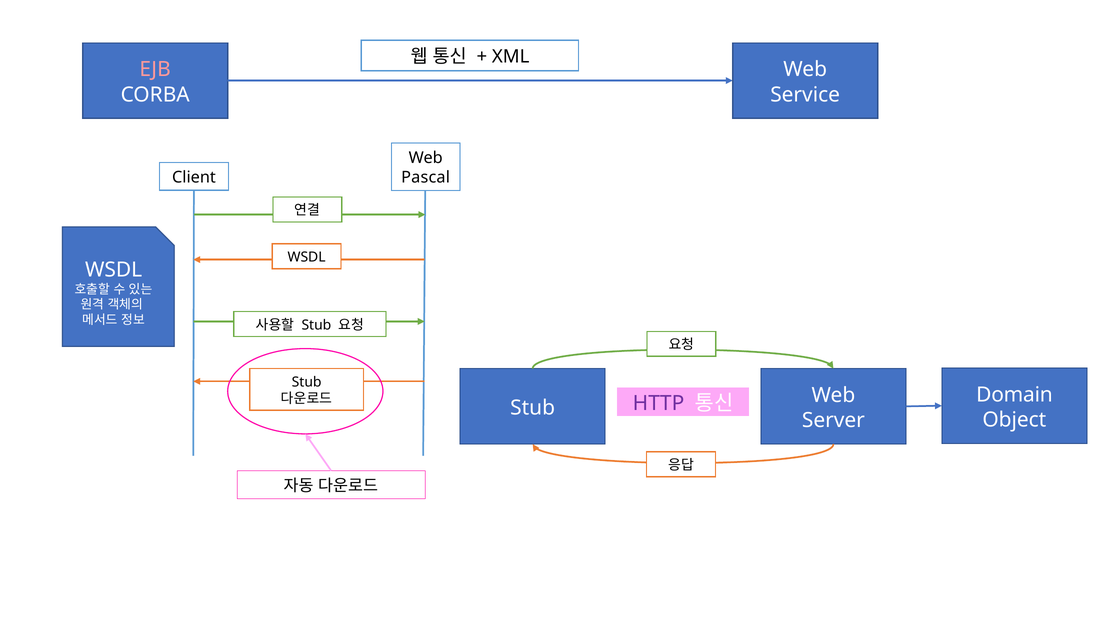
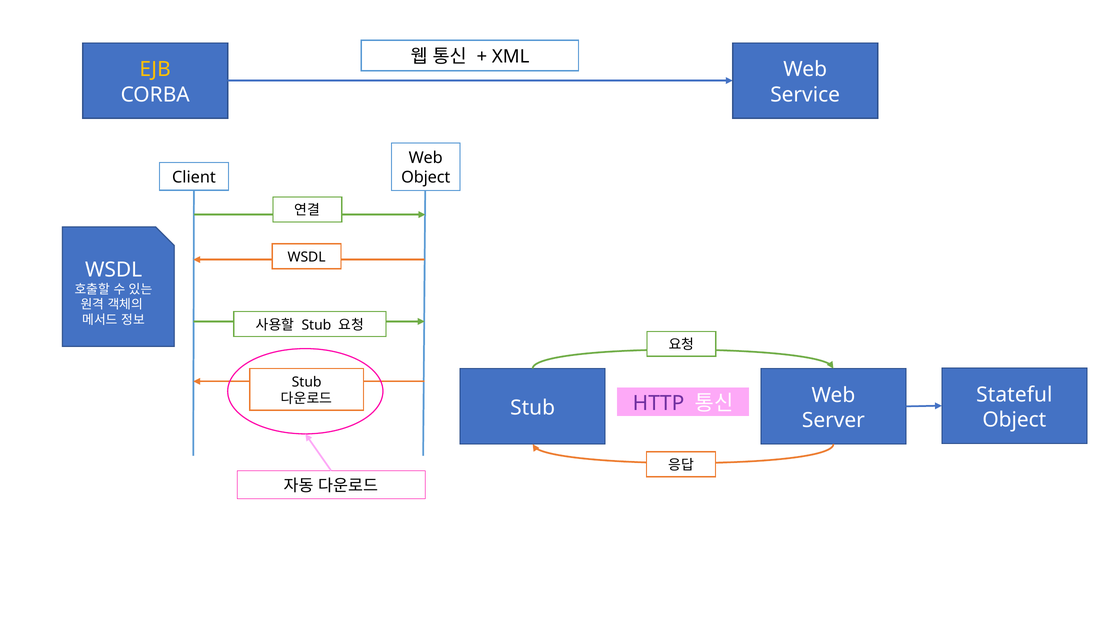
EJB colour: pink -> yellow
Pascal at (426, 178): Pascal -> Object
Domain: Domain -> Stateful
